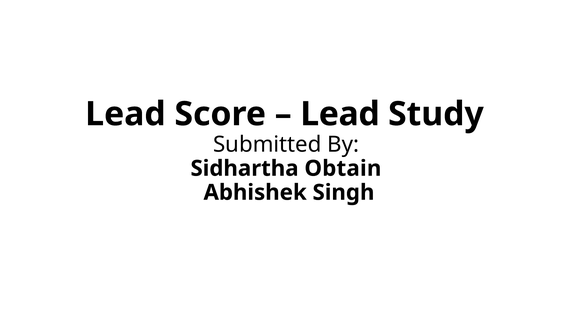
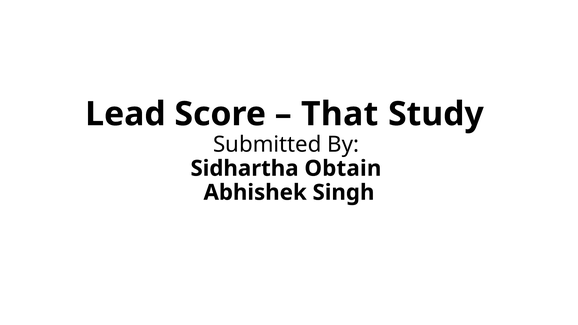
Lead at (340, 114): Lead -> That
